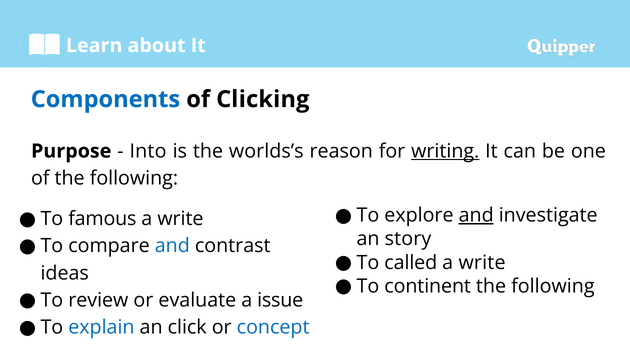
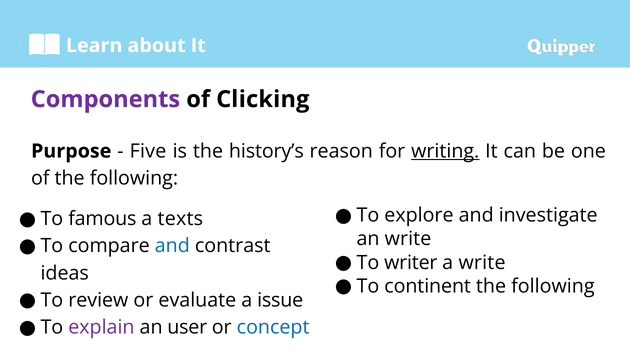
Components colour: blue -> purple
Into: Into -> Five
worlds’s: worlds’s -> history’s
and at (476, 216) underline: present -> none
write at (180, 219): write -> texts
an story: story -> write
called: called -> writer
explain colour: blue -> purple
click: click -> user
